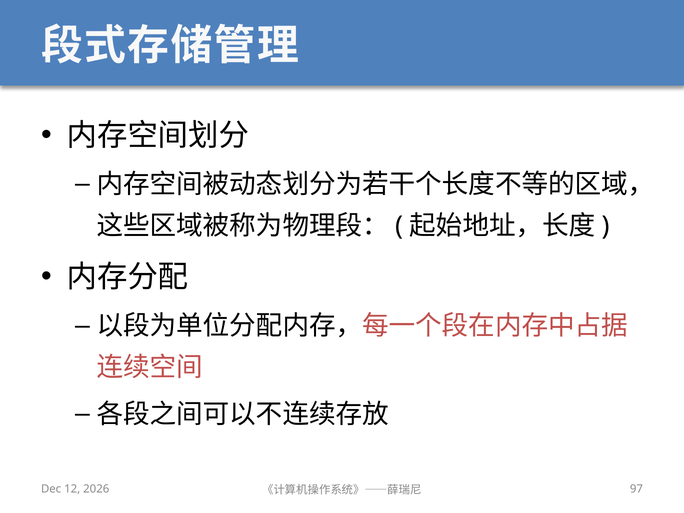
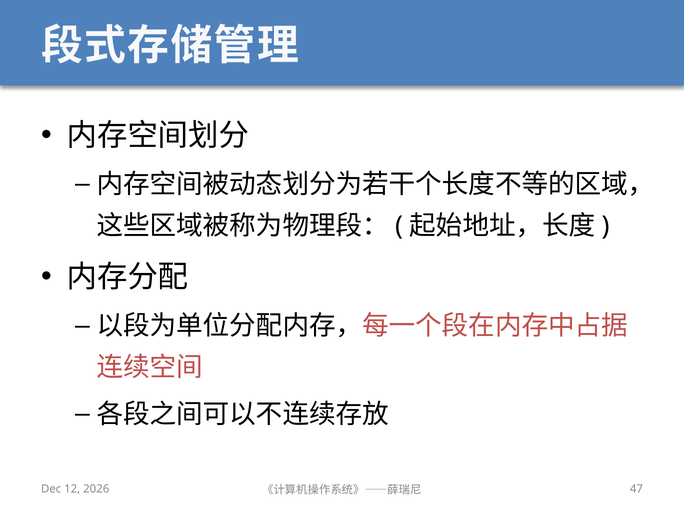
97: 97 -> 47
